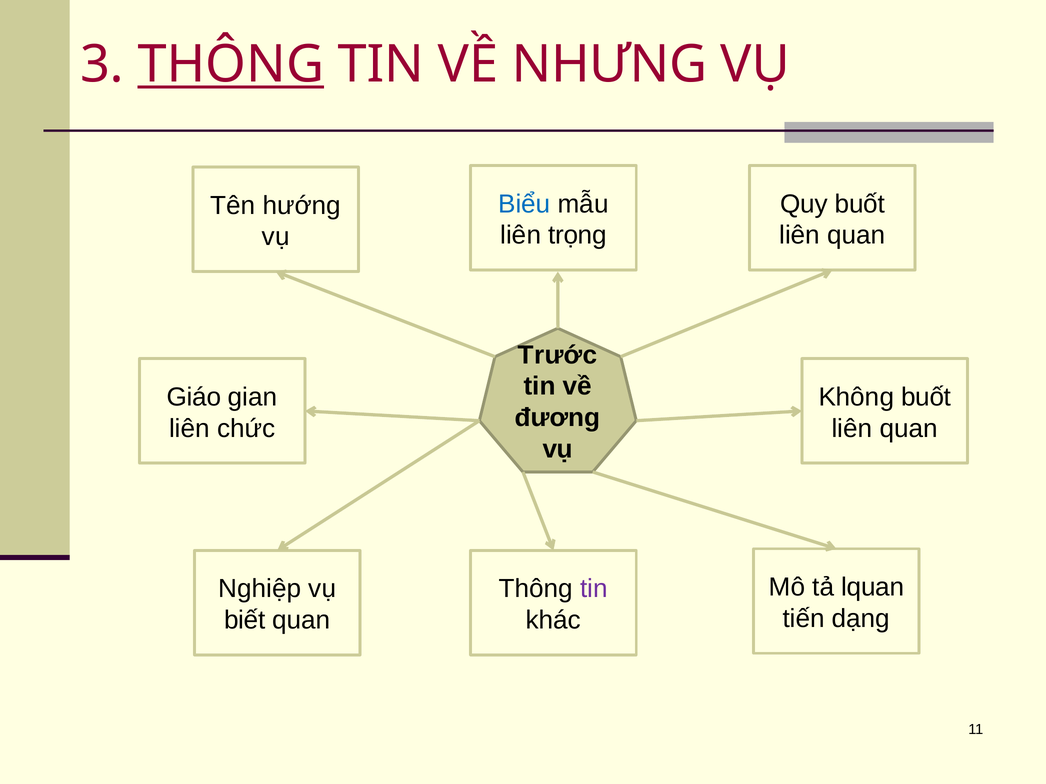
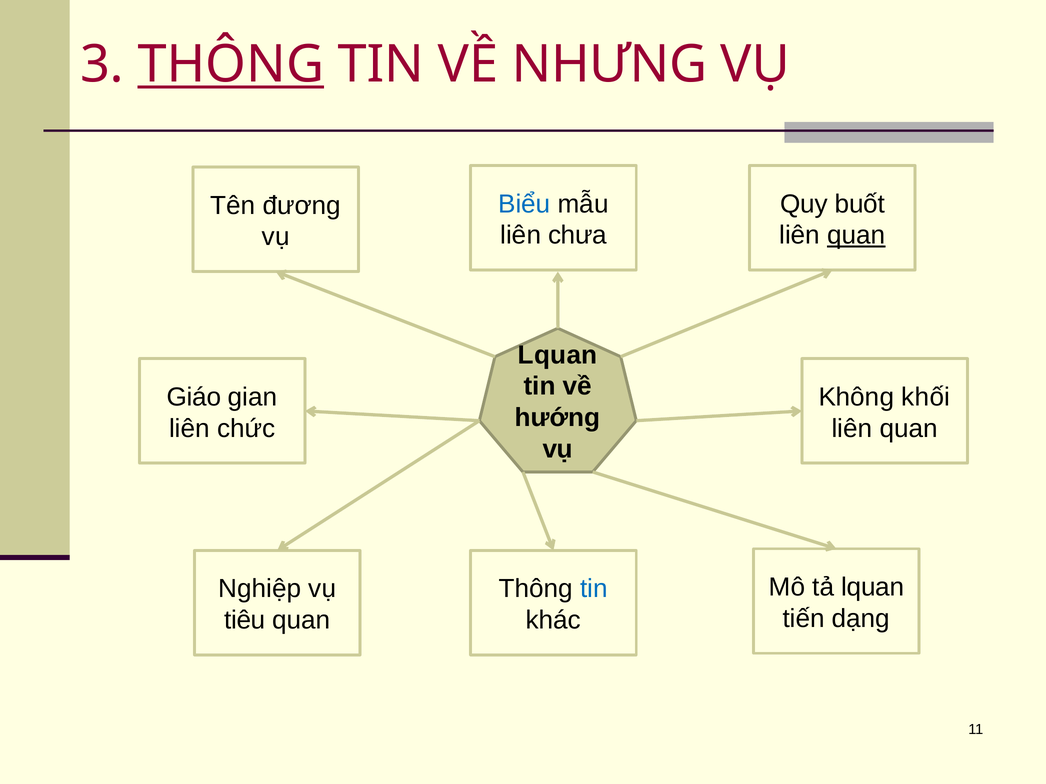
hướng: hướng -> đương
trọng: trọng -> chưa
quan at (856, 235) underline: none -> present
Trước at (558, 355): Trước -> Lquan
Không buốt: buốt -> khối
đương: đương -> hướng
tin at (594, 589) colour: purple -> blue
biết: biết -> tiêu
